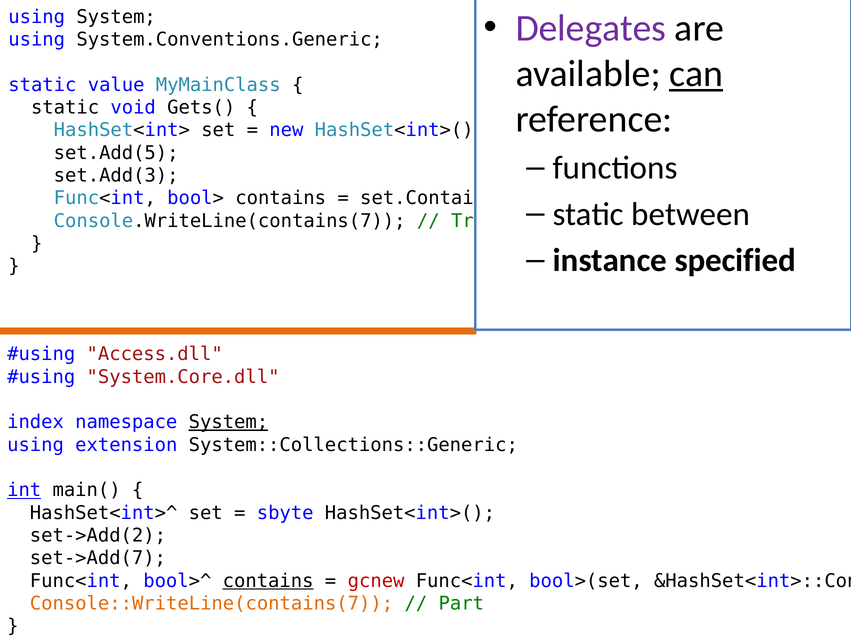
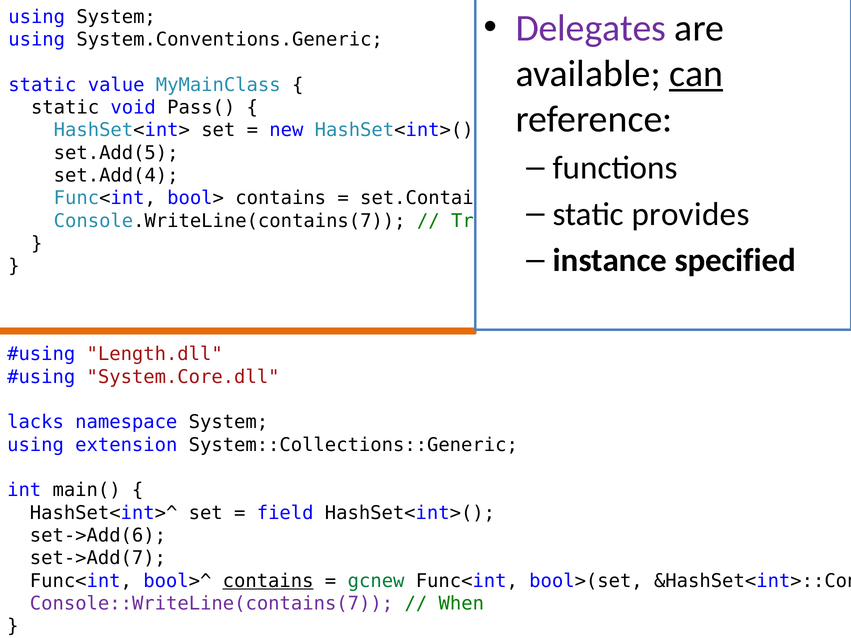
Gets(: Gets( -> Pass(
set.Add(3: set.Add(3 -> set.Add(4
between: between -> provides
Access.dll: Access.dll -> Length.dll
index: index -> lacks
System at (228, 422) underline: present -> none
int underline: present -> none
sbyte: sbyte -> field
set->Add(2: set->Add(2 -> set->Add(6
gcnew colour: red -> green
Console::WriteLine(contains(7 colour: orange -> purple
Part: Part -> When
